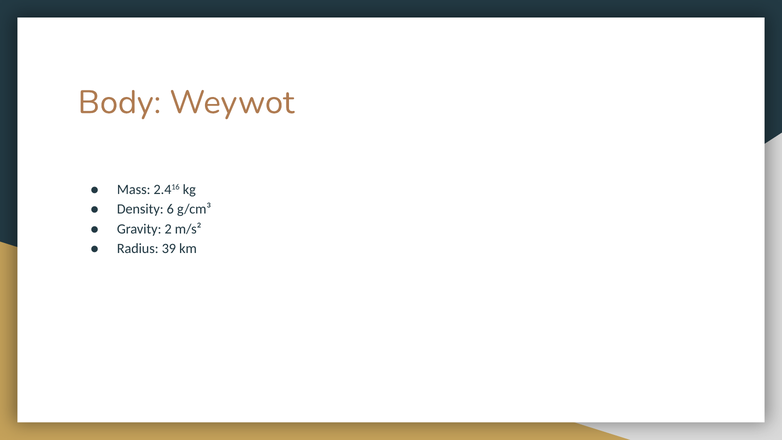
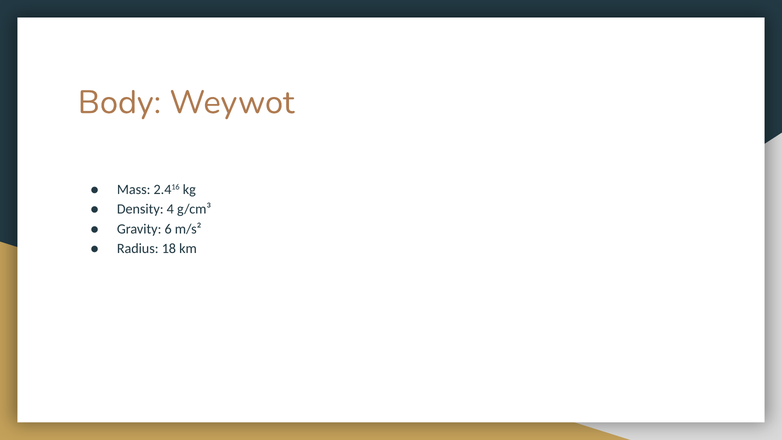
6: 6 -> 4
2: 2 -> 6
39: 39 -> 18
